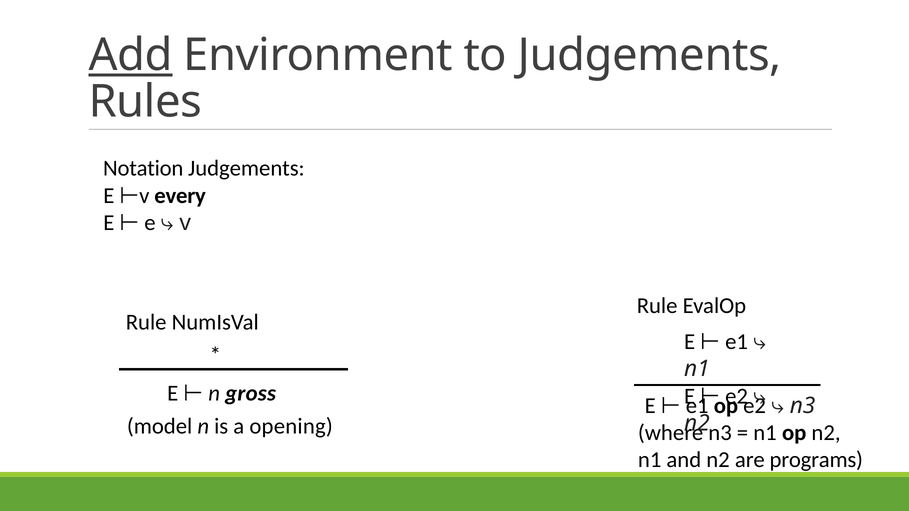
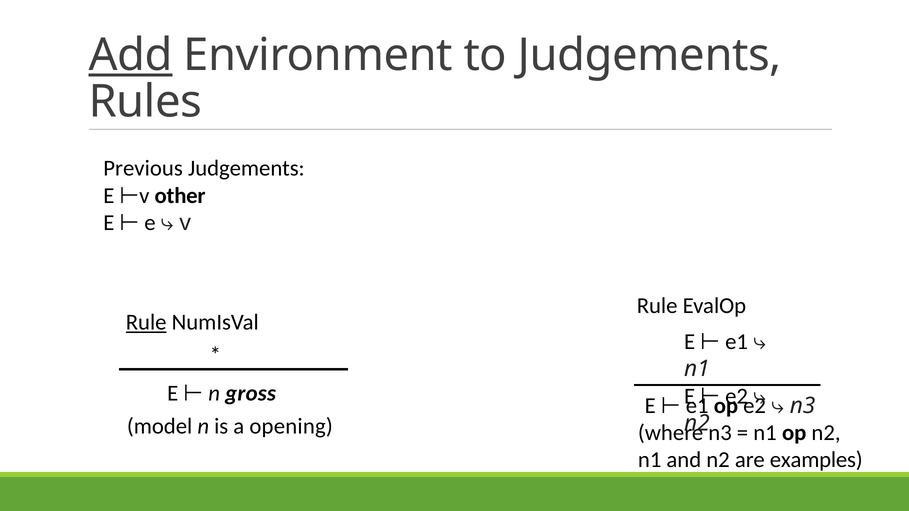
Notation: Notation -> Previous
every: every -> other
Rule at (146, 323) underline: none -> present
programs: programs -> examples
